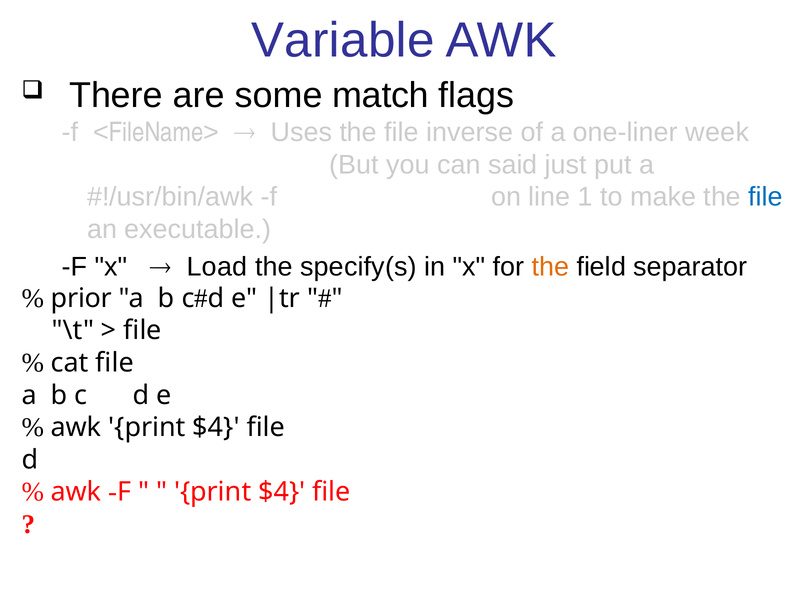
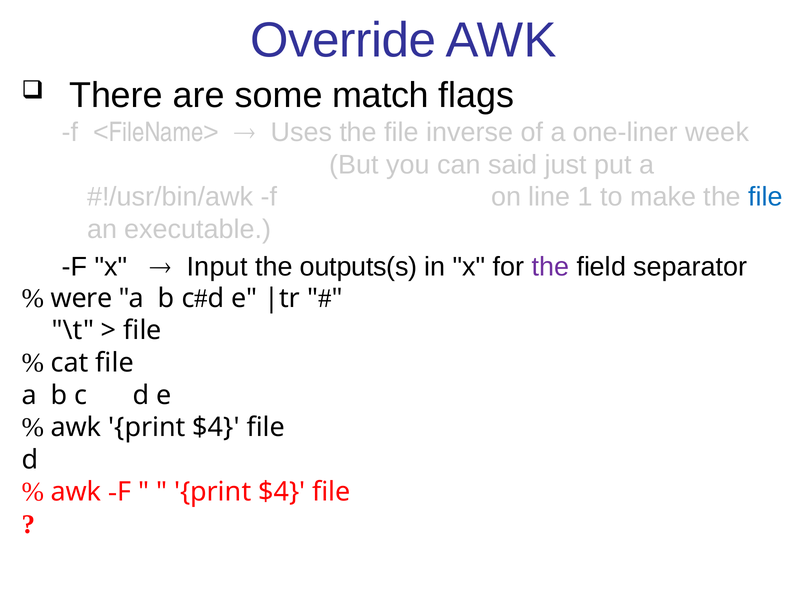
Variable: Variable -> Override
Load: Load -> Input
specify(s: specify(s -> outputs(s
the at (550, 267) colour: orange -> purple
prior: prior -> were
